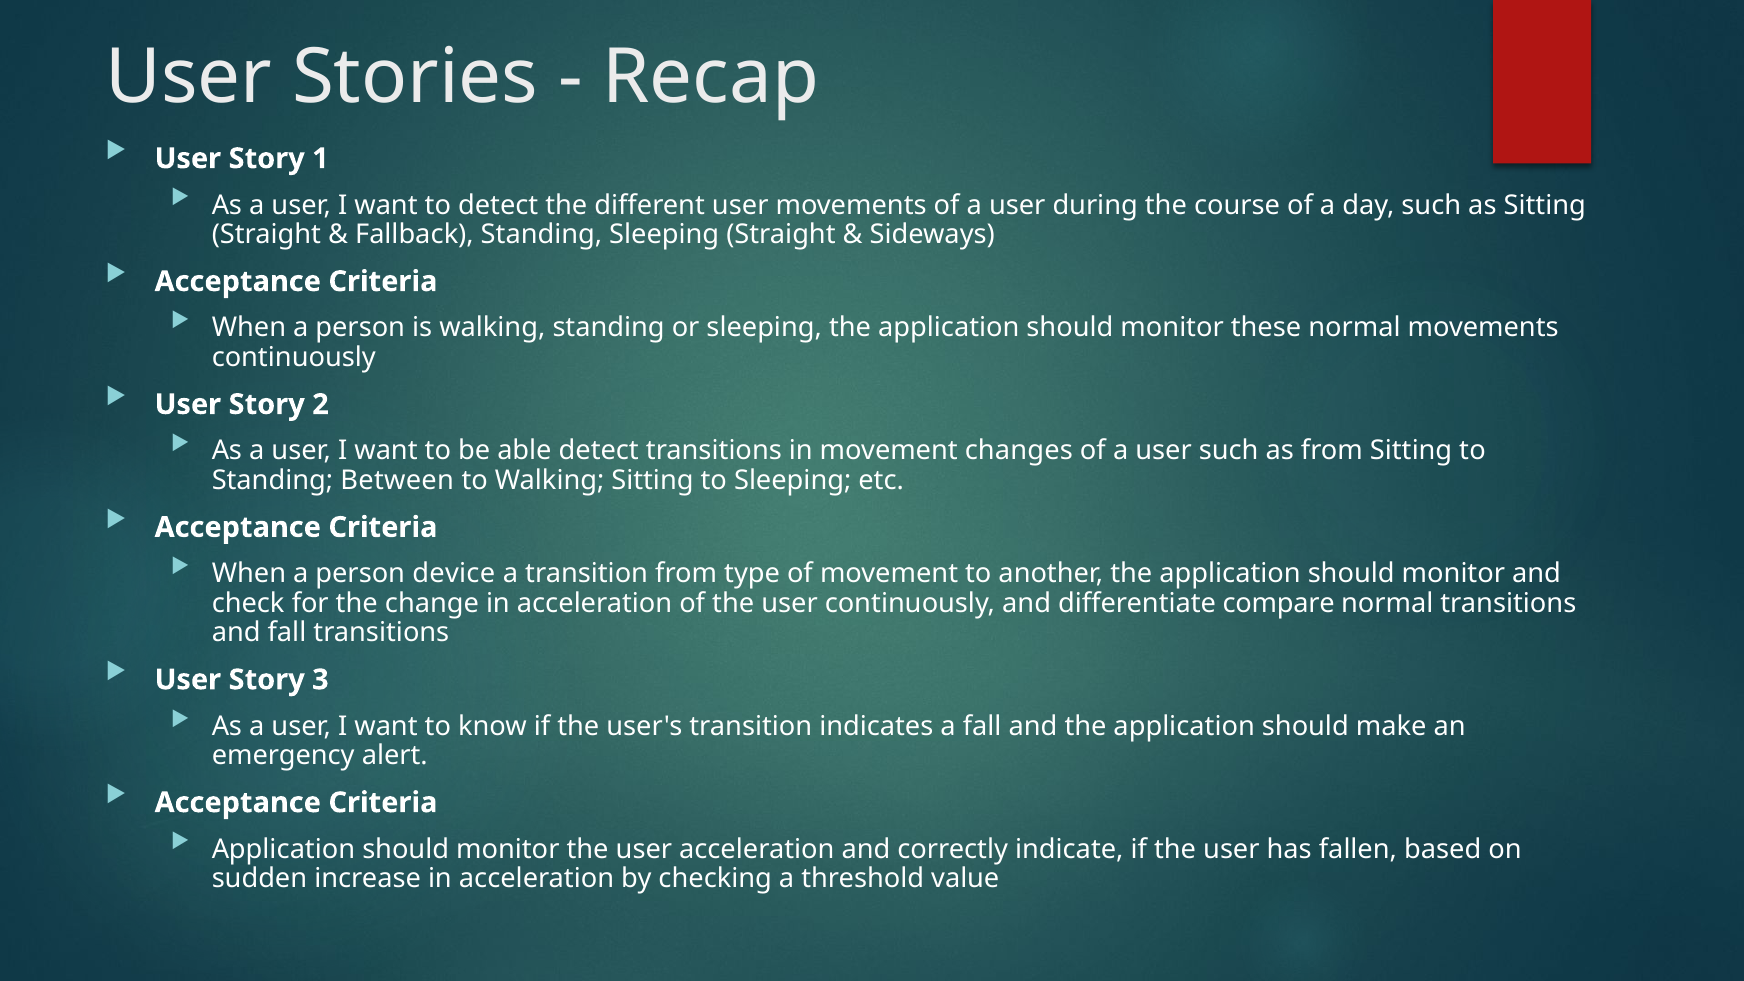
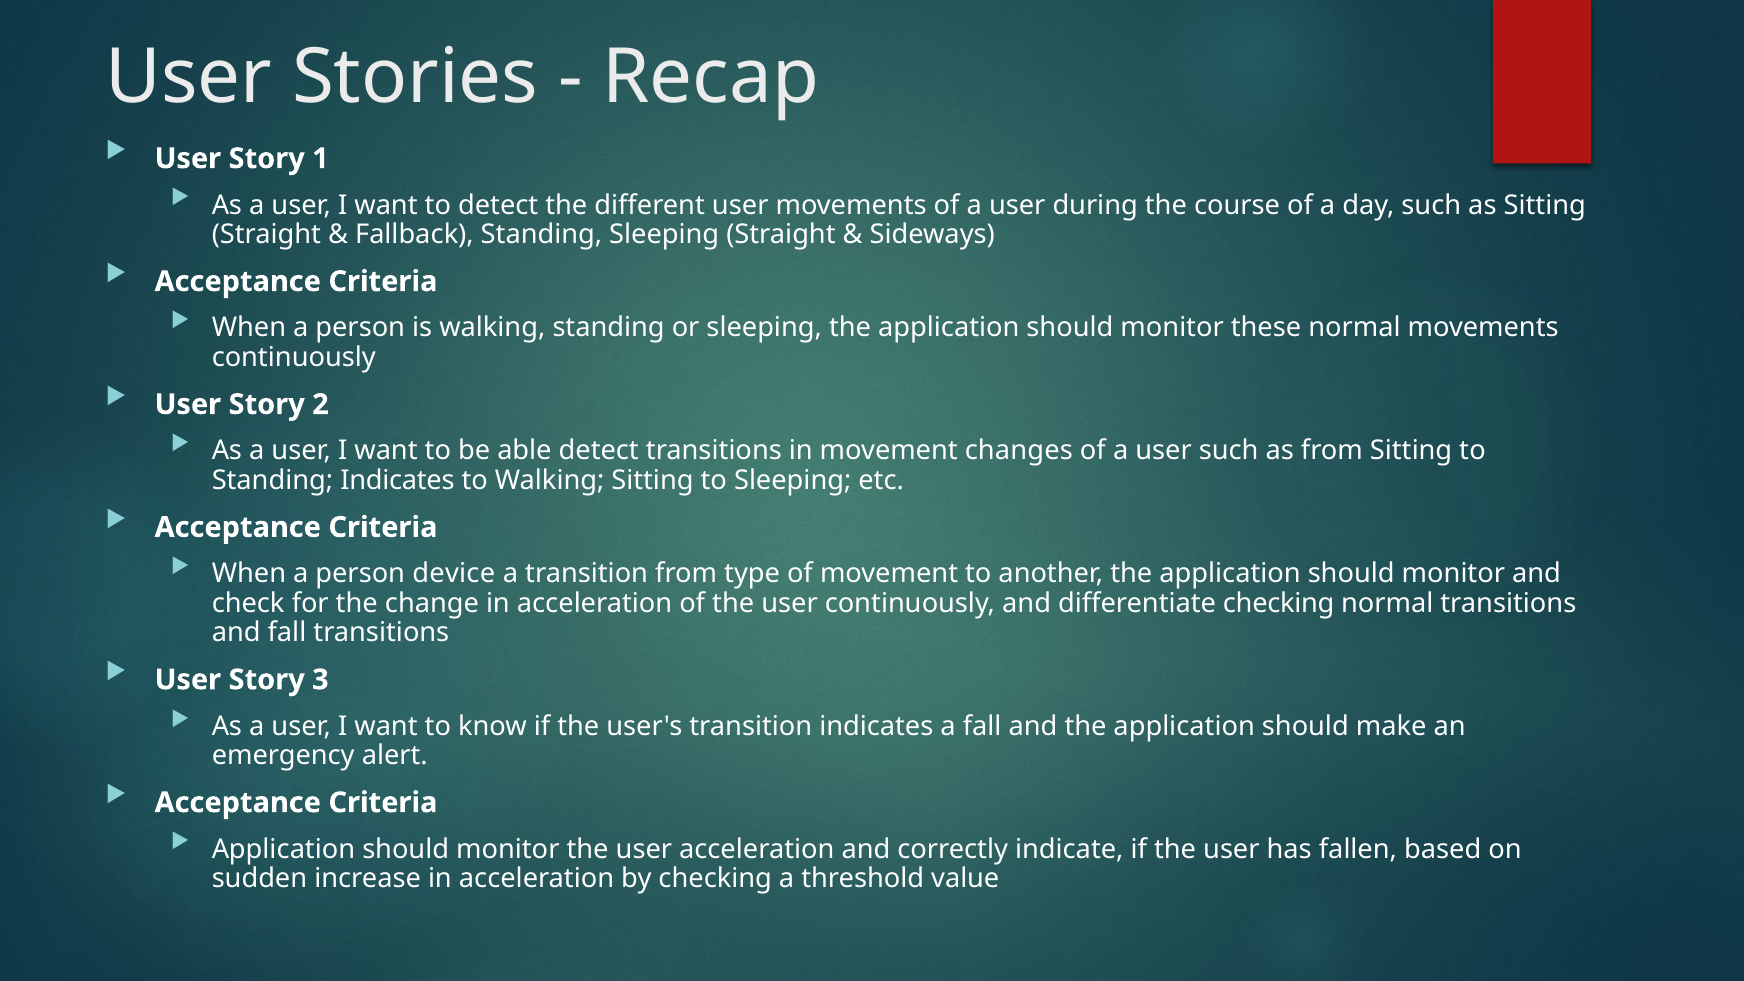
Standing Between: Between -> Indicates
differentiate compare: compare -> checking
